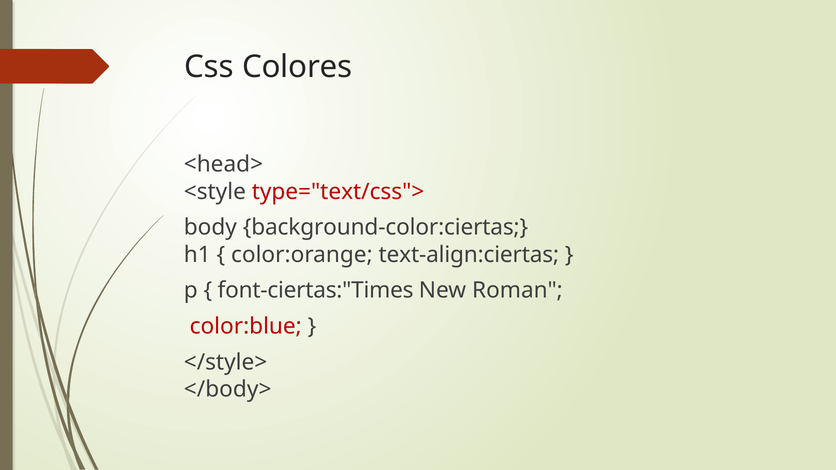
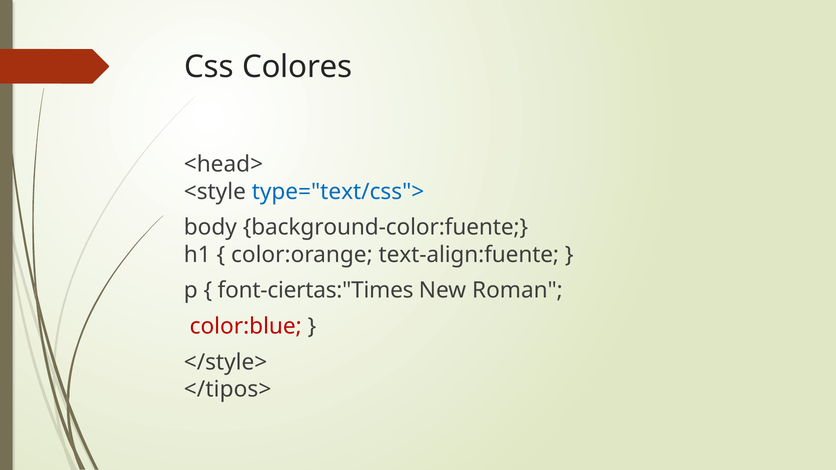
type="text/css"> colour: red -> blue
background-color:ciertas: background-color:ciertas -> background-color:fuente
text-align:ciertas: text-align:ciertas -> text-align:fuente
</body>: </body> -> </tipos>
